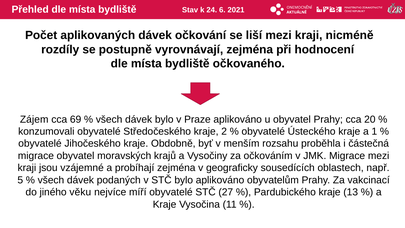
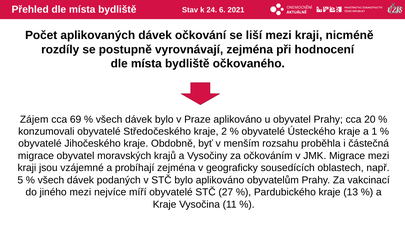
jiného věku: věku -> mezi
